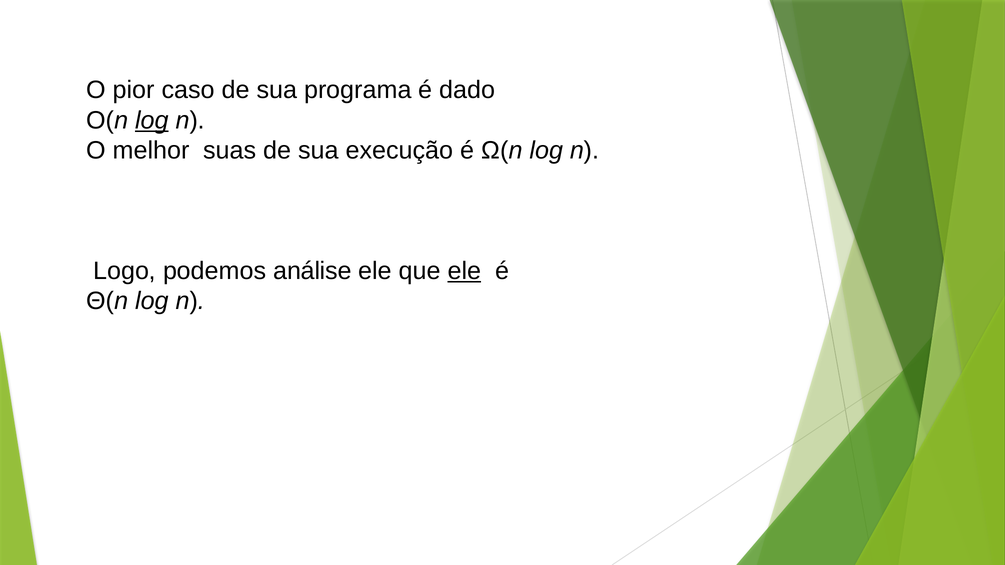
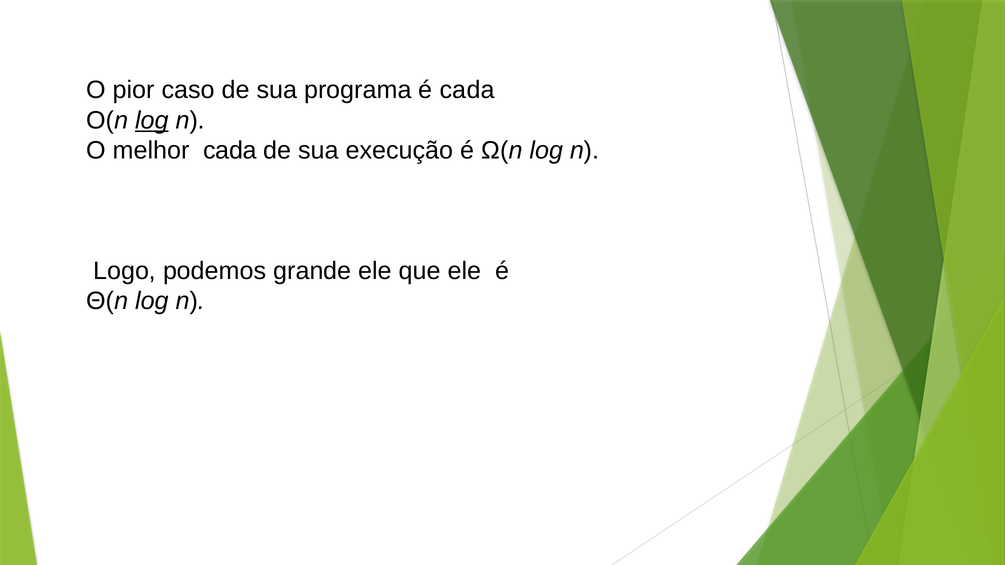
é dado: dado -> cada
melhor suas: suas -> cada
análise: análise -> grande
ele at (464, 271) underline: present -> none
